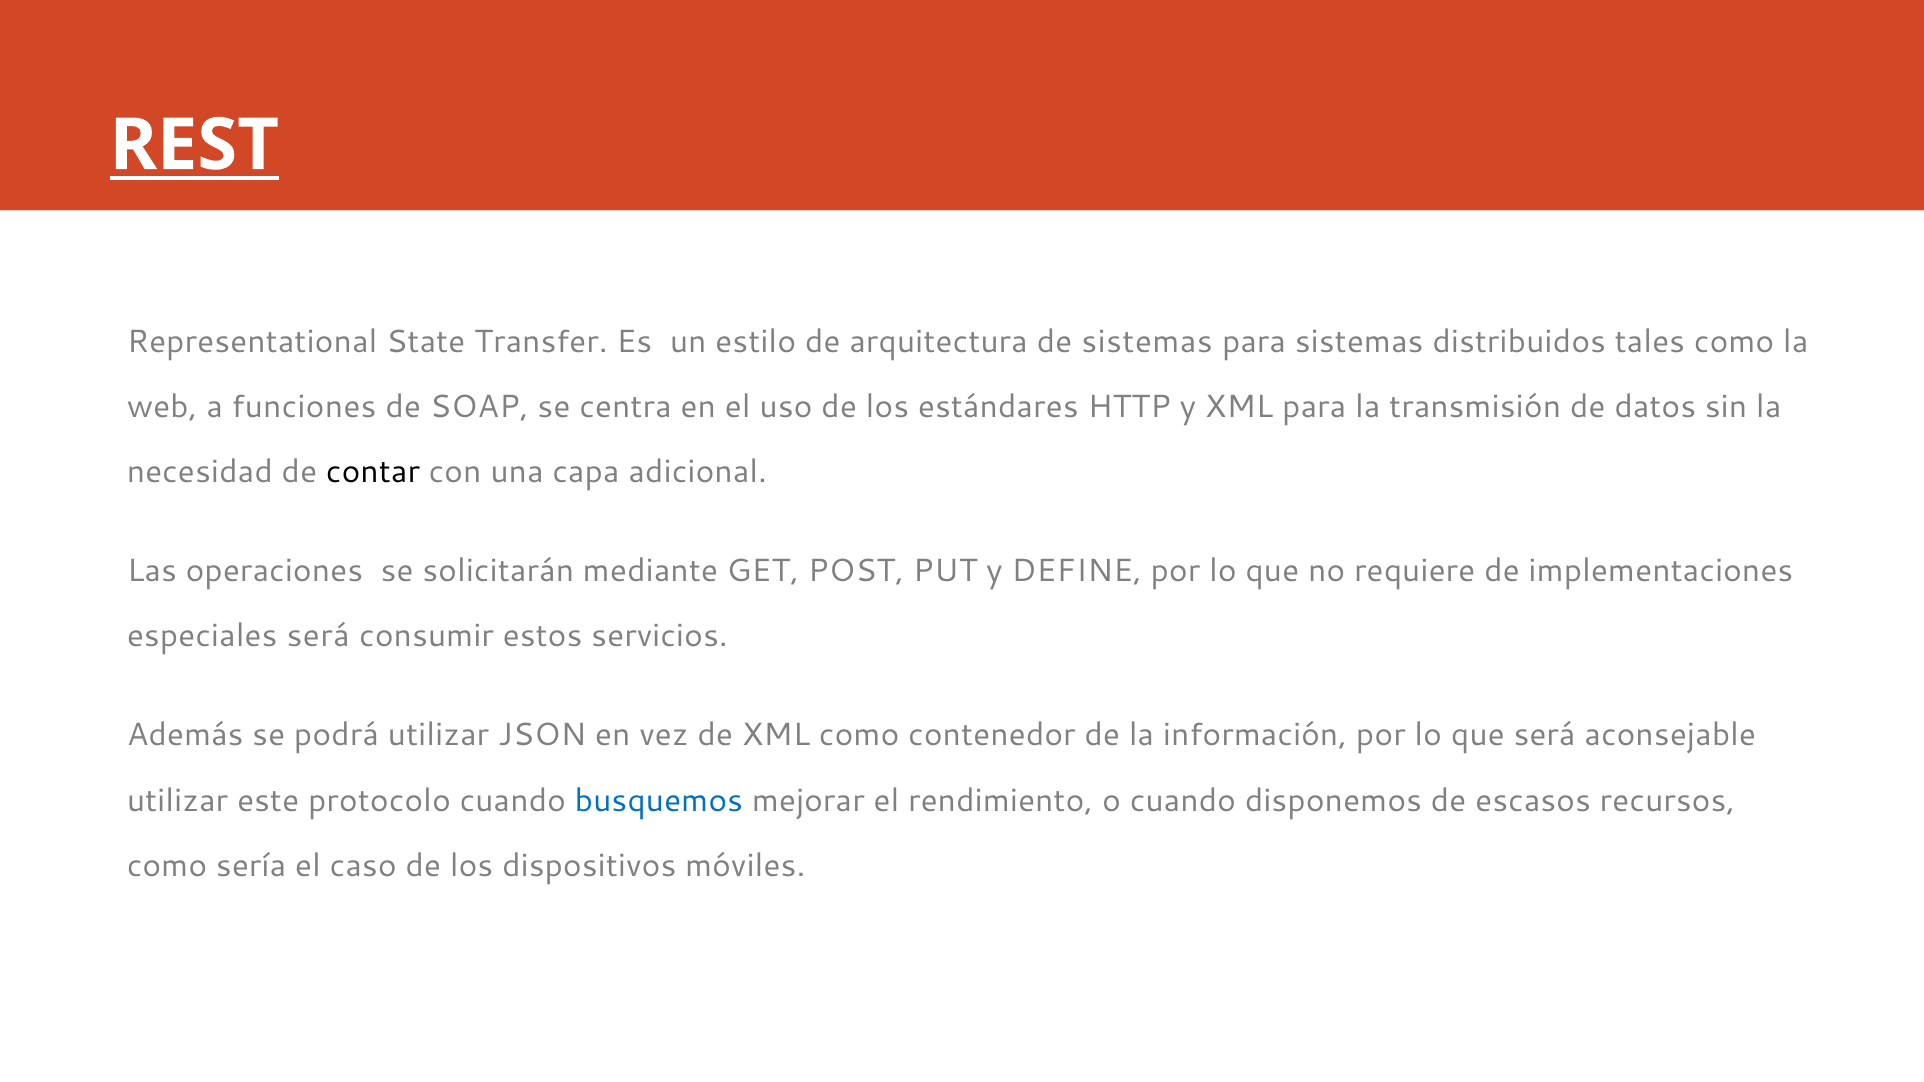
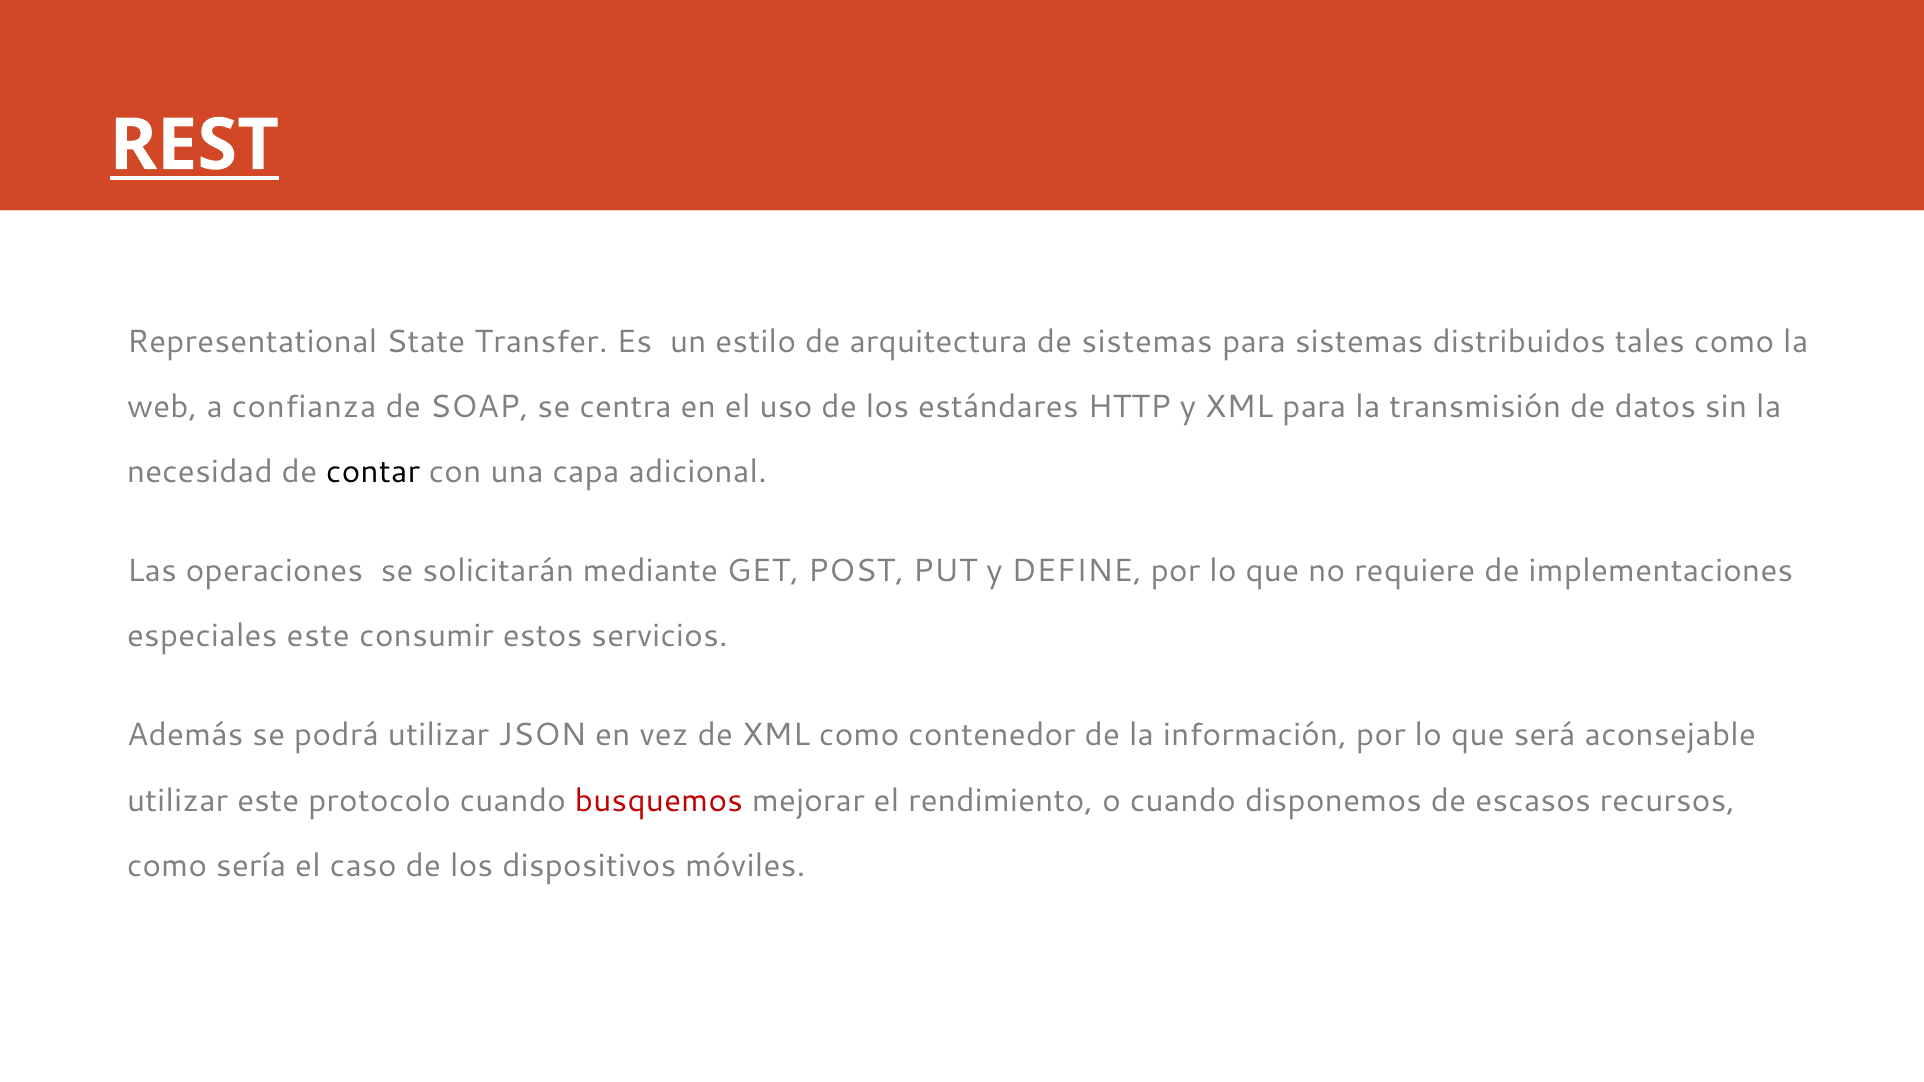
funciones: funciones -> confianza
especiales será: será -> este
busquemos colour: blue -> red
